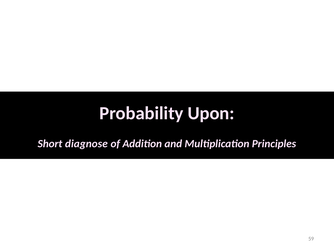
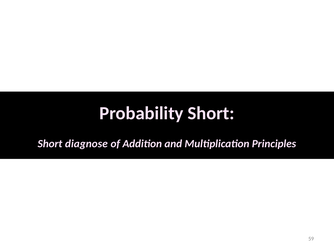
Probability Upon: Upon -> Short
